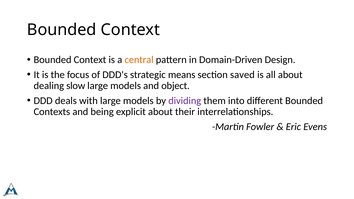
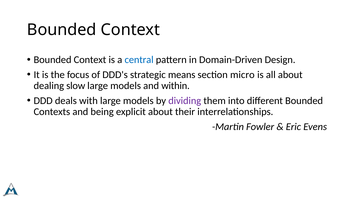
central colour: orange -> blue
saved: saved -> micro
object: object -> within
